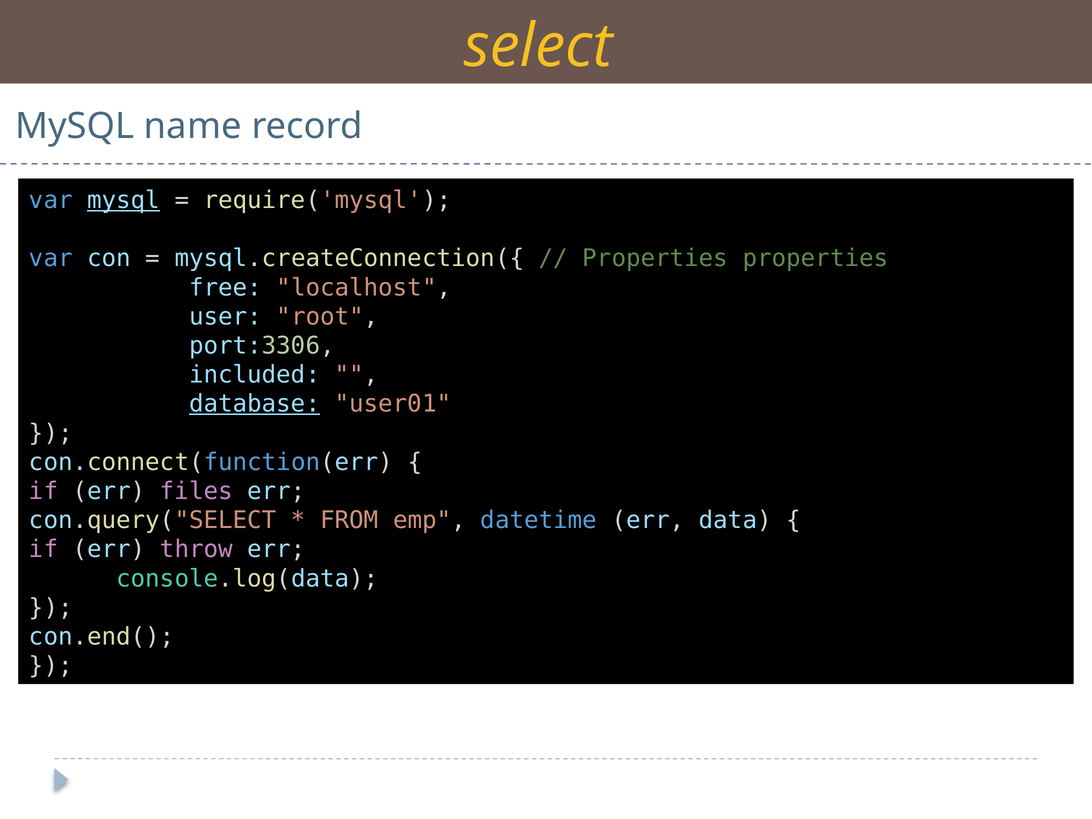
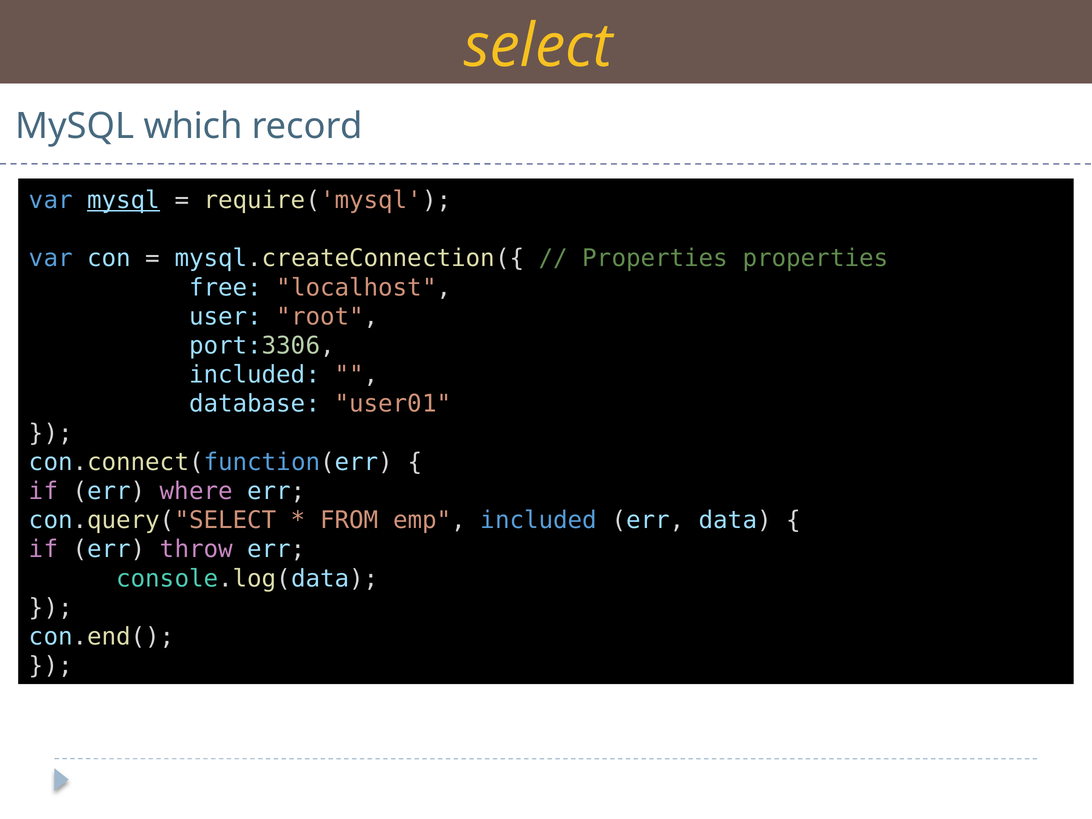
name: name -> which
database underline: present -> none
files: files -> where
emp datetime: datetime -> included
